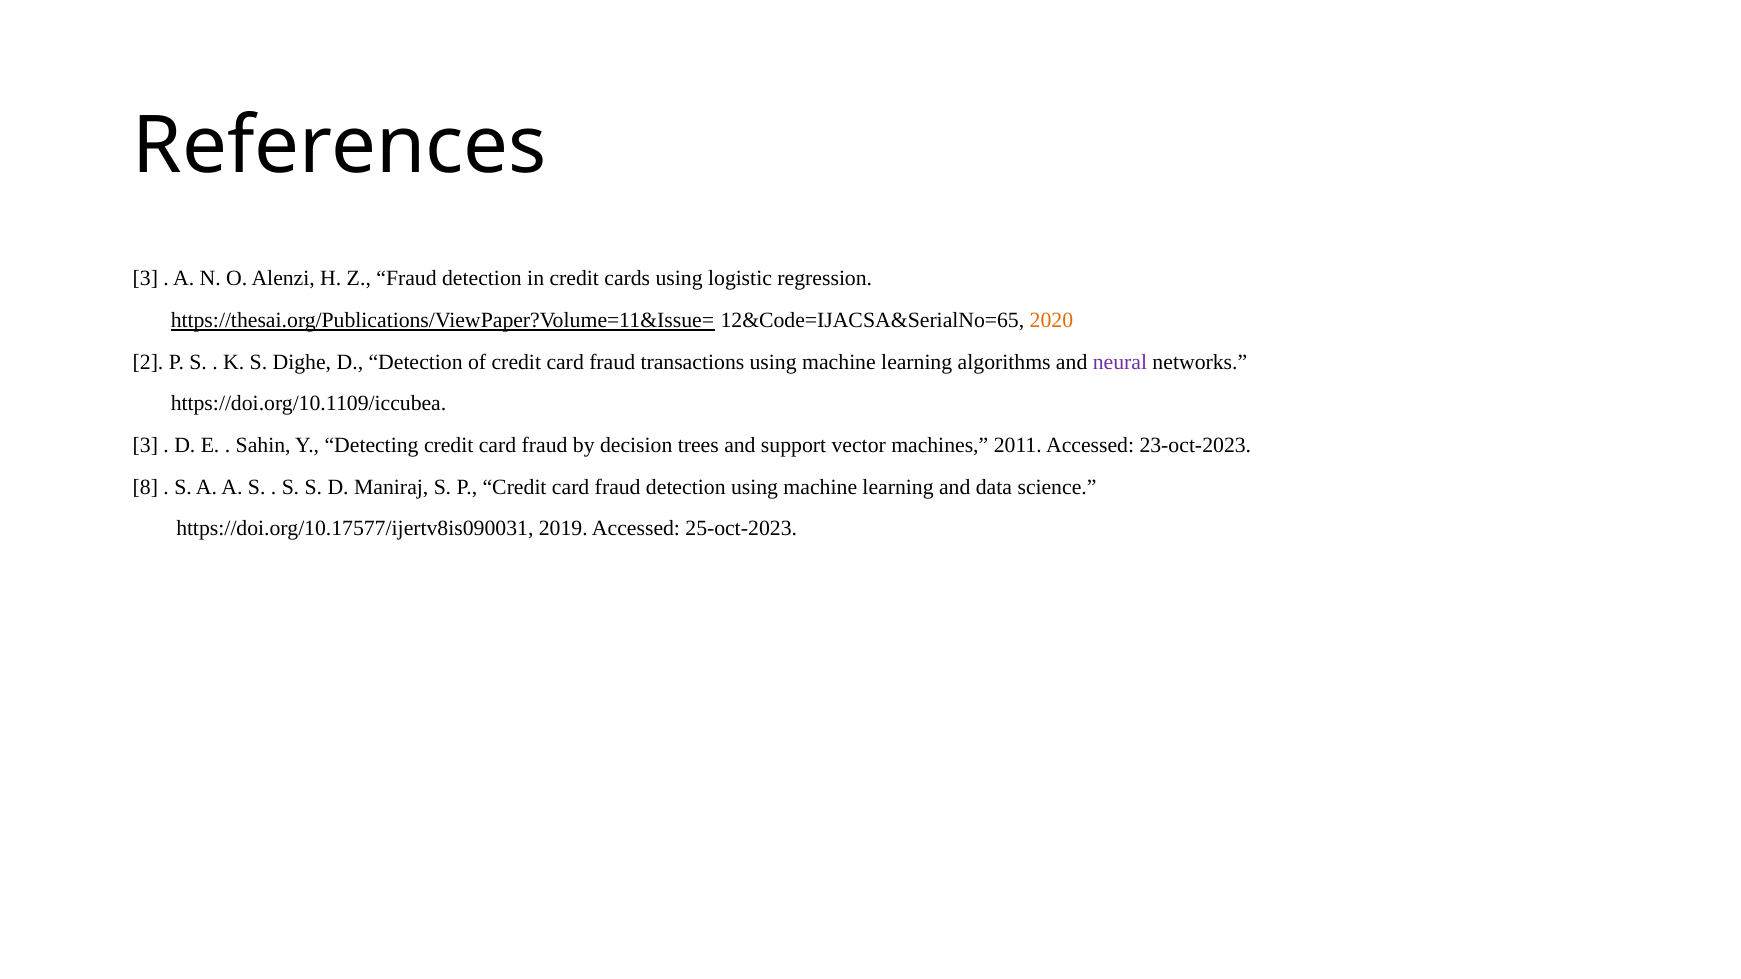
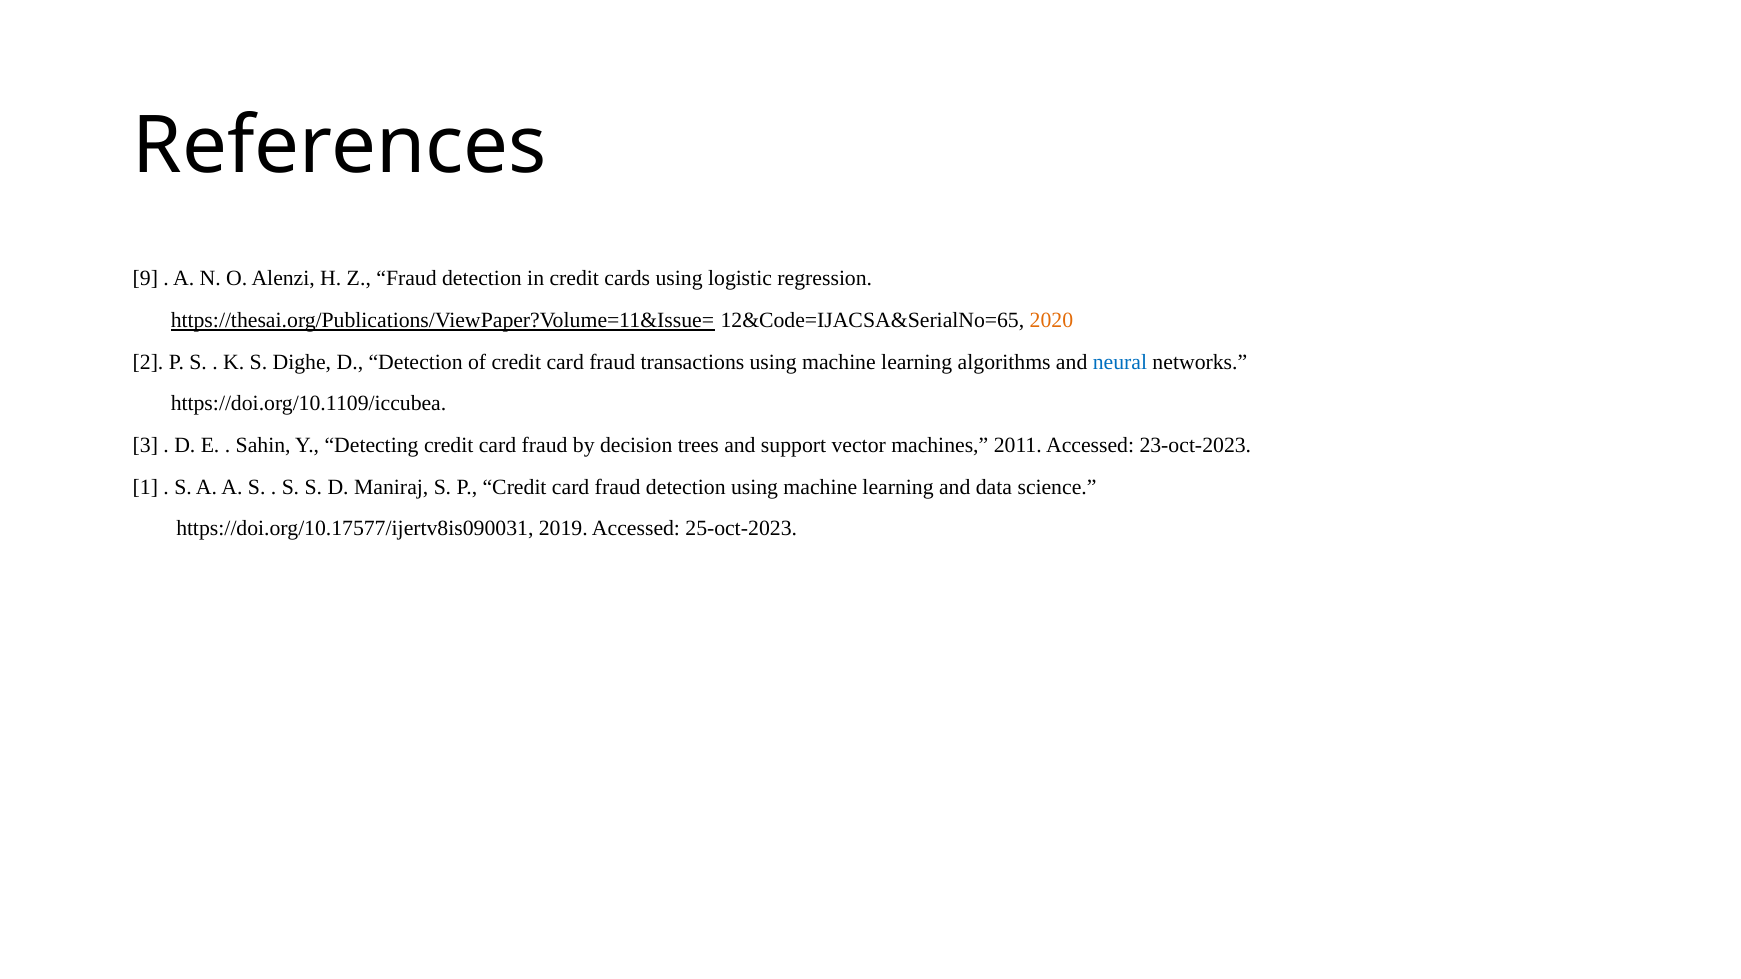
3 at (145, 279): 3 -> 9
neural colour: purple -> blue
8: 8 -> 1
